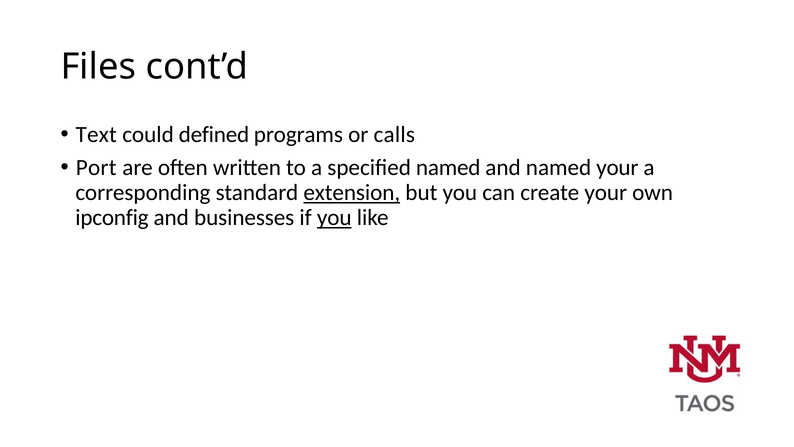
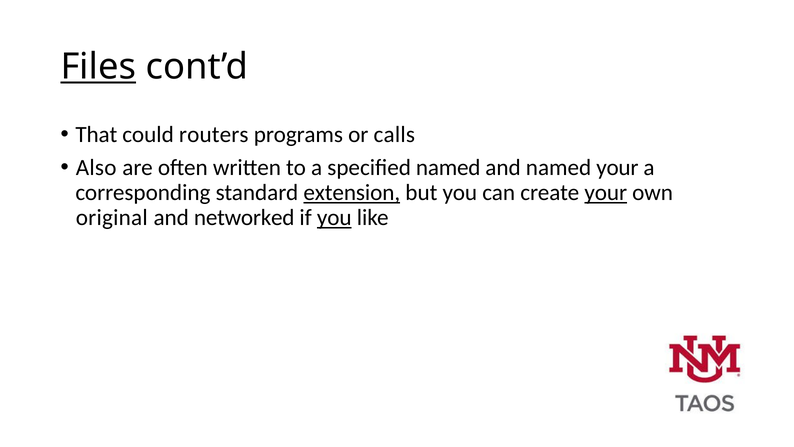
Files underline: none -> present
Text: Text -> That
defined: defined -> routers
Port: Port -> Also
your at (606, 193) underline: none -> present
ipconfig: ipconfig -> original
businesses: businesses -> networked
